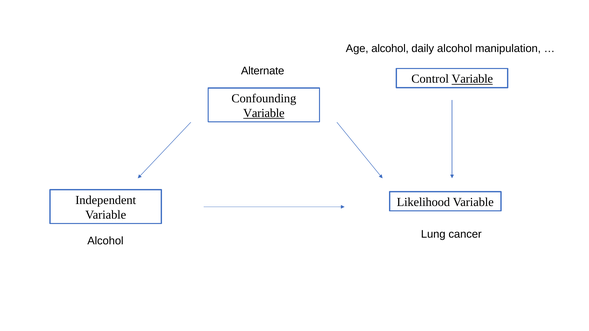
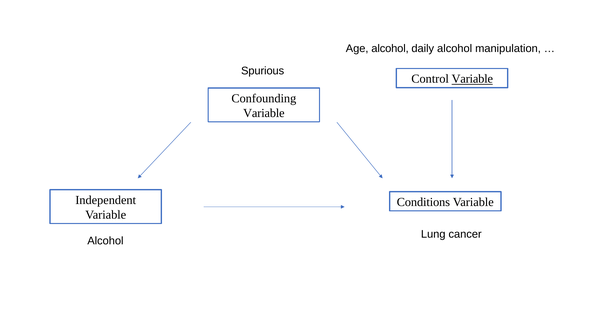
Alternate: Alternate -> Spurious
Variable at (264, 113) underline: present -> none
Likelihood: Likelihood -> Conditions
